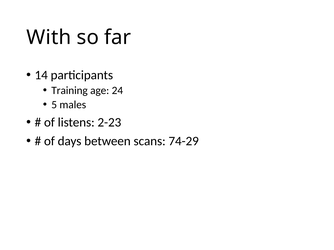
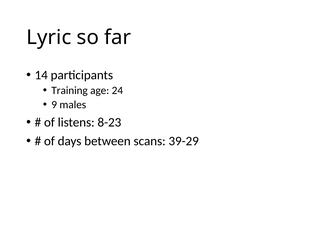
With: With -> Lyric
5: 5 -> 9
2-23: 2-23 -> 8-23
74-29: 74-29 -> 39-29
